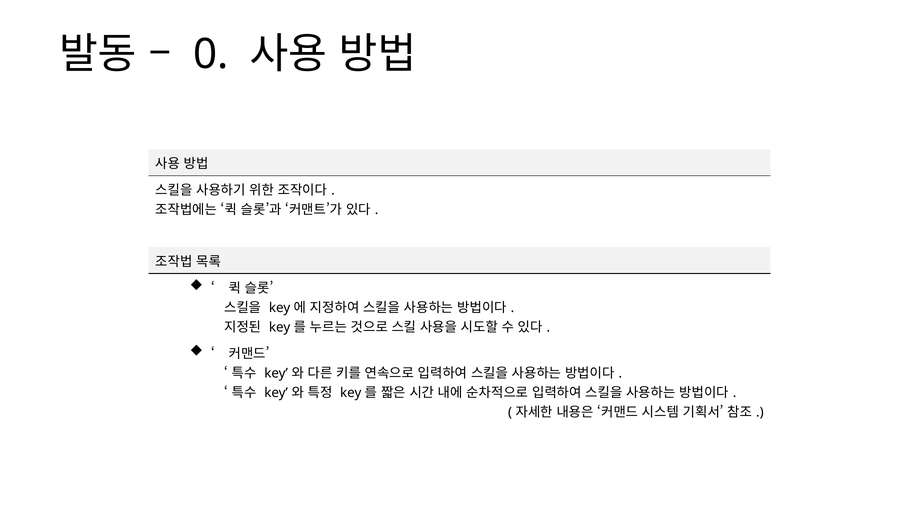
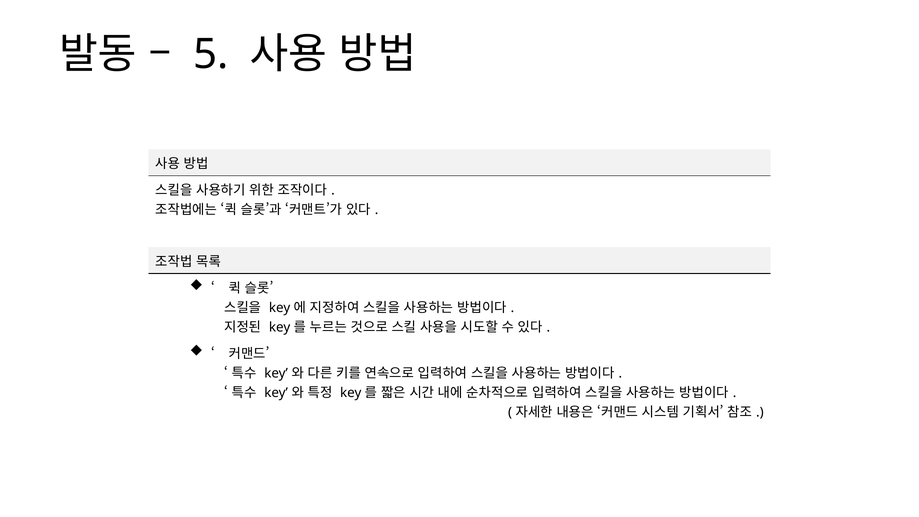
0: 0 -> 5
